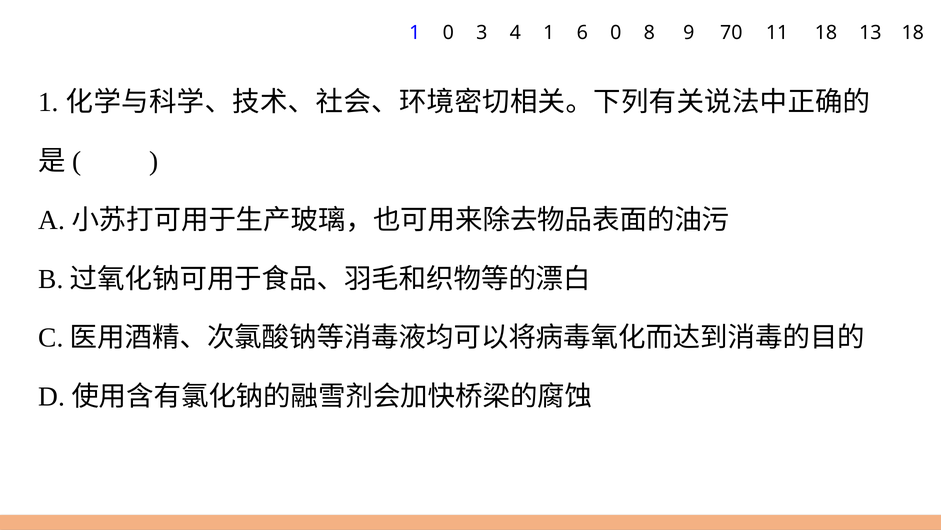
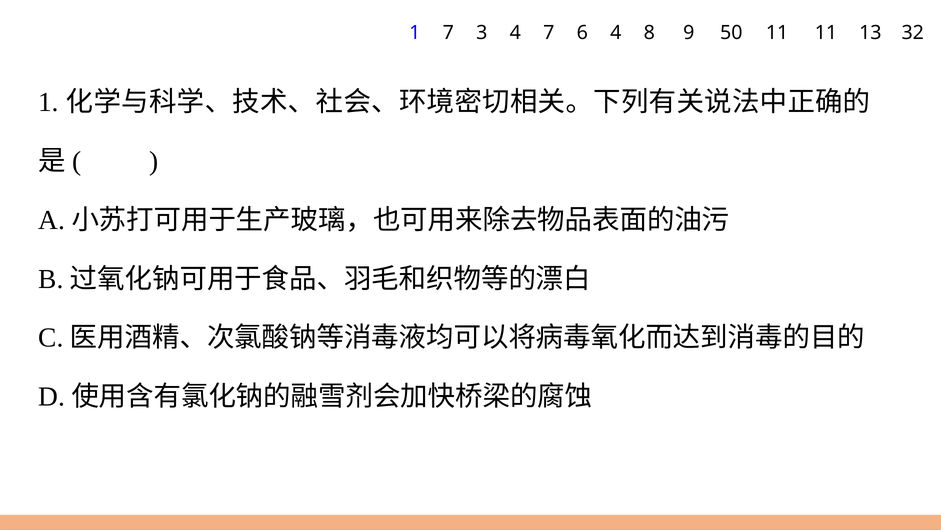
1 0: 0 -> 7
4 1: 1 -> 7
6 0: 0 -> 4
70: 70 -> 50
11 18: 18 -> 11
13 18: 18 -> 32
